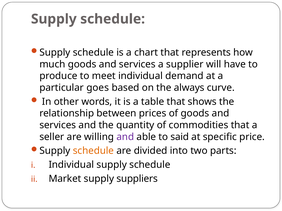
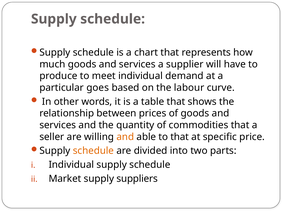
always: always -> labour
and at (125, 137) colour: purple -> orange
to said: said -> that
